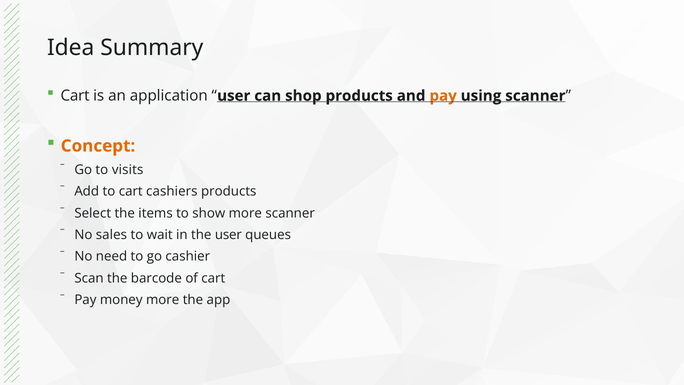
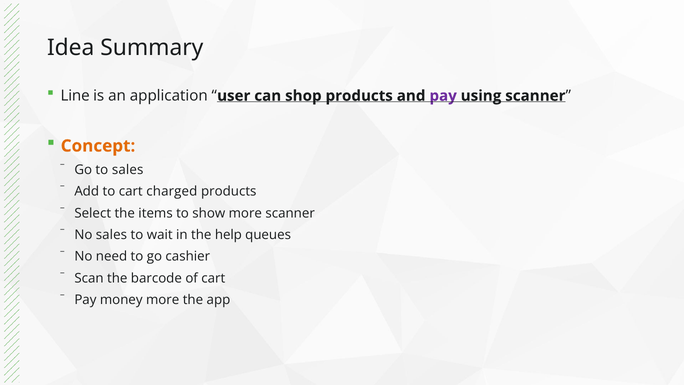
Cart at (75, 96): Cart -> Line
pay at (443, 96) colour: orange -> purple
to visits: visits -> sales
cashiers: cashiers -> charged
the user: user -> help
